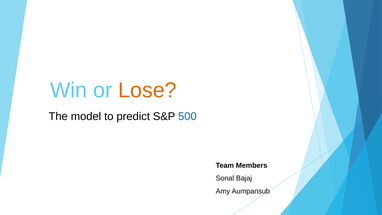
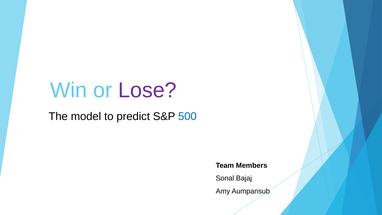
Lose colour: orange -> purple
